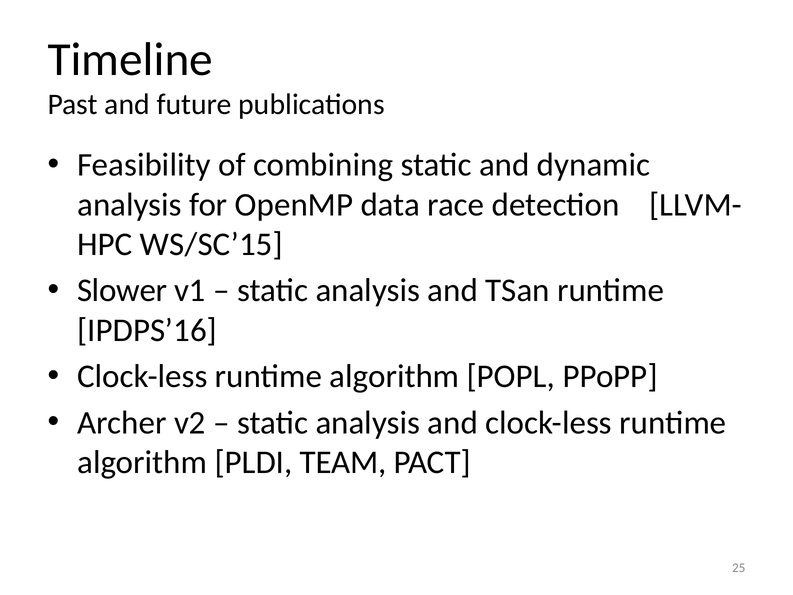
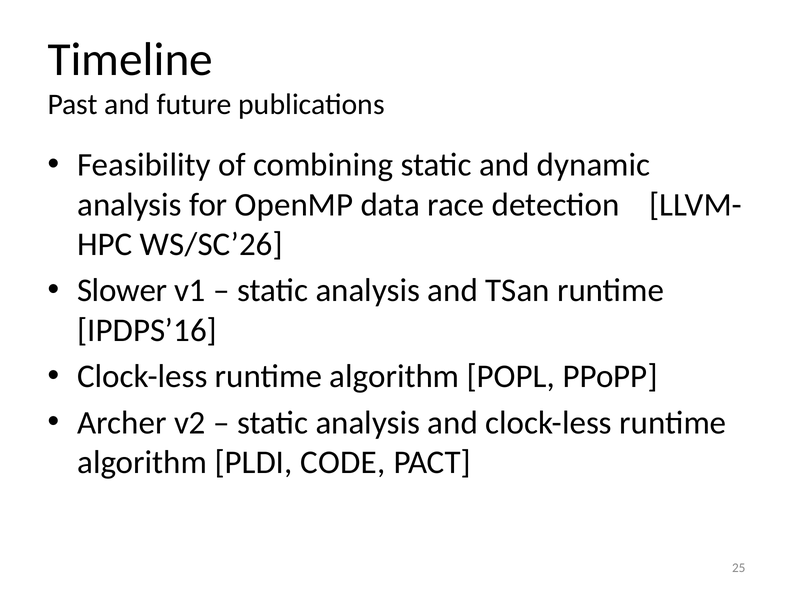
WS/SC’15: WS/SC’15 -> WS/SC’26
TEAM: TEAM -> CODE
